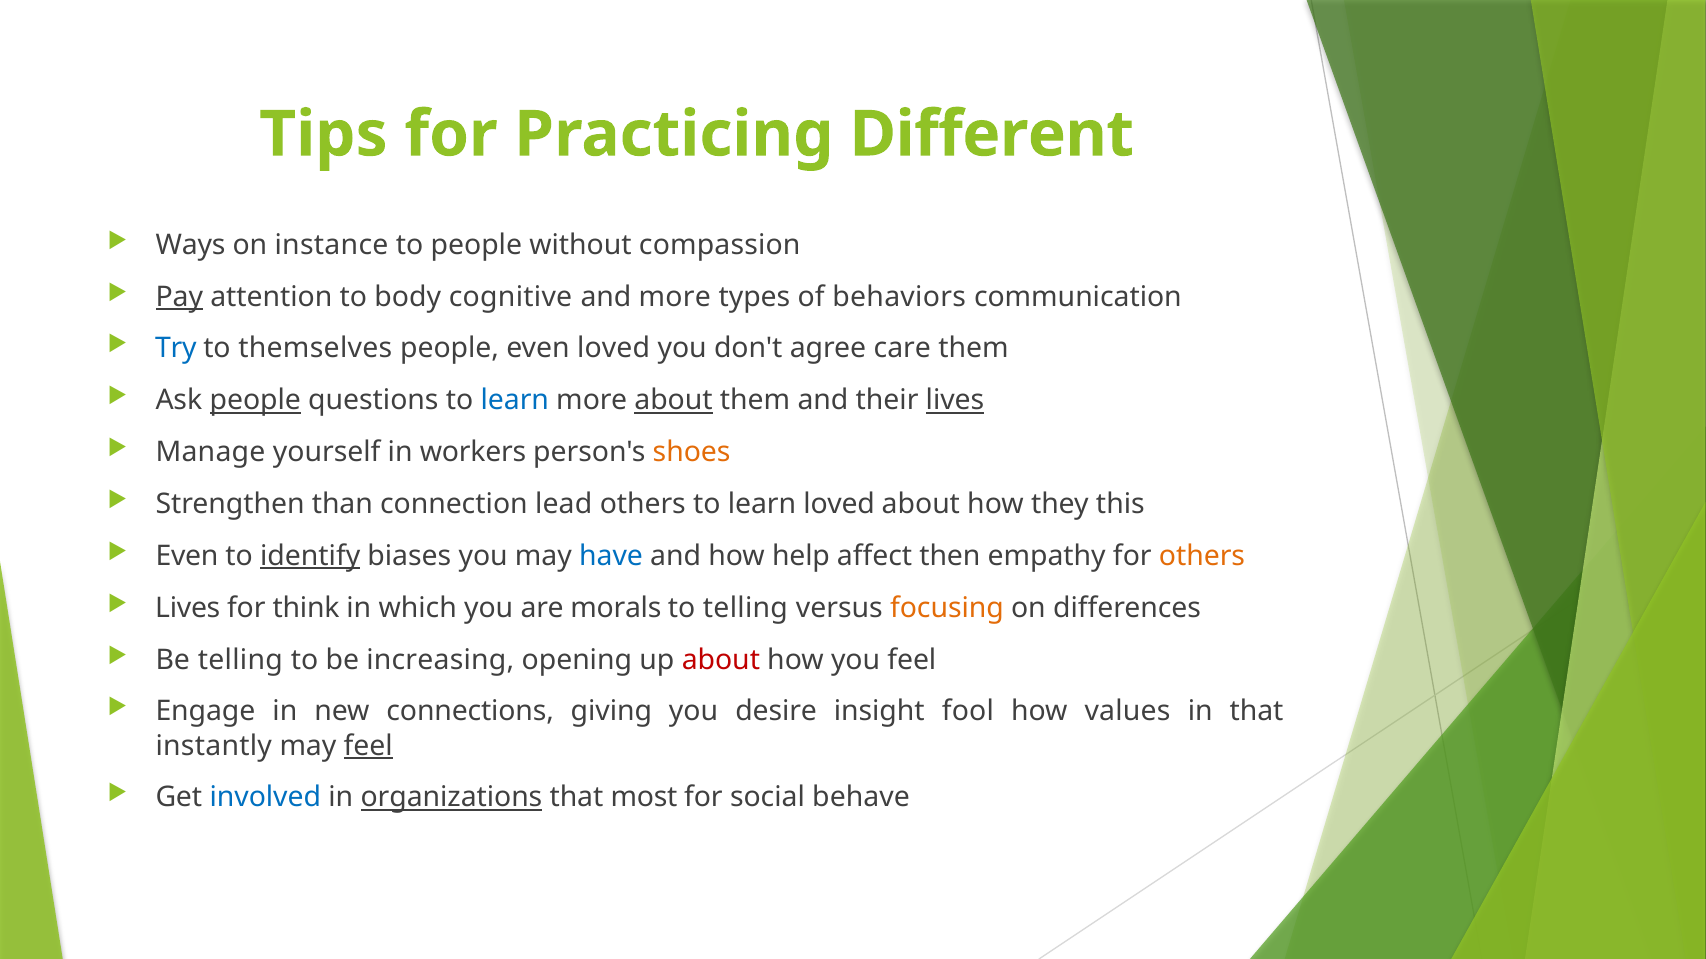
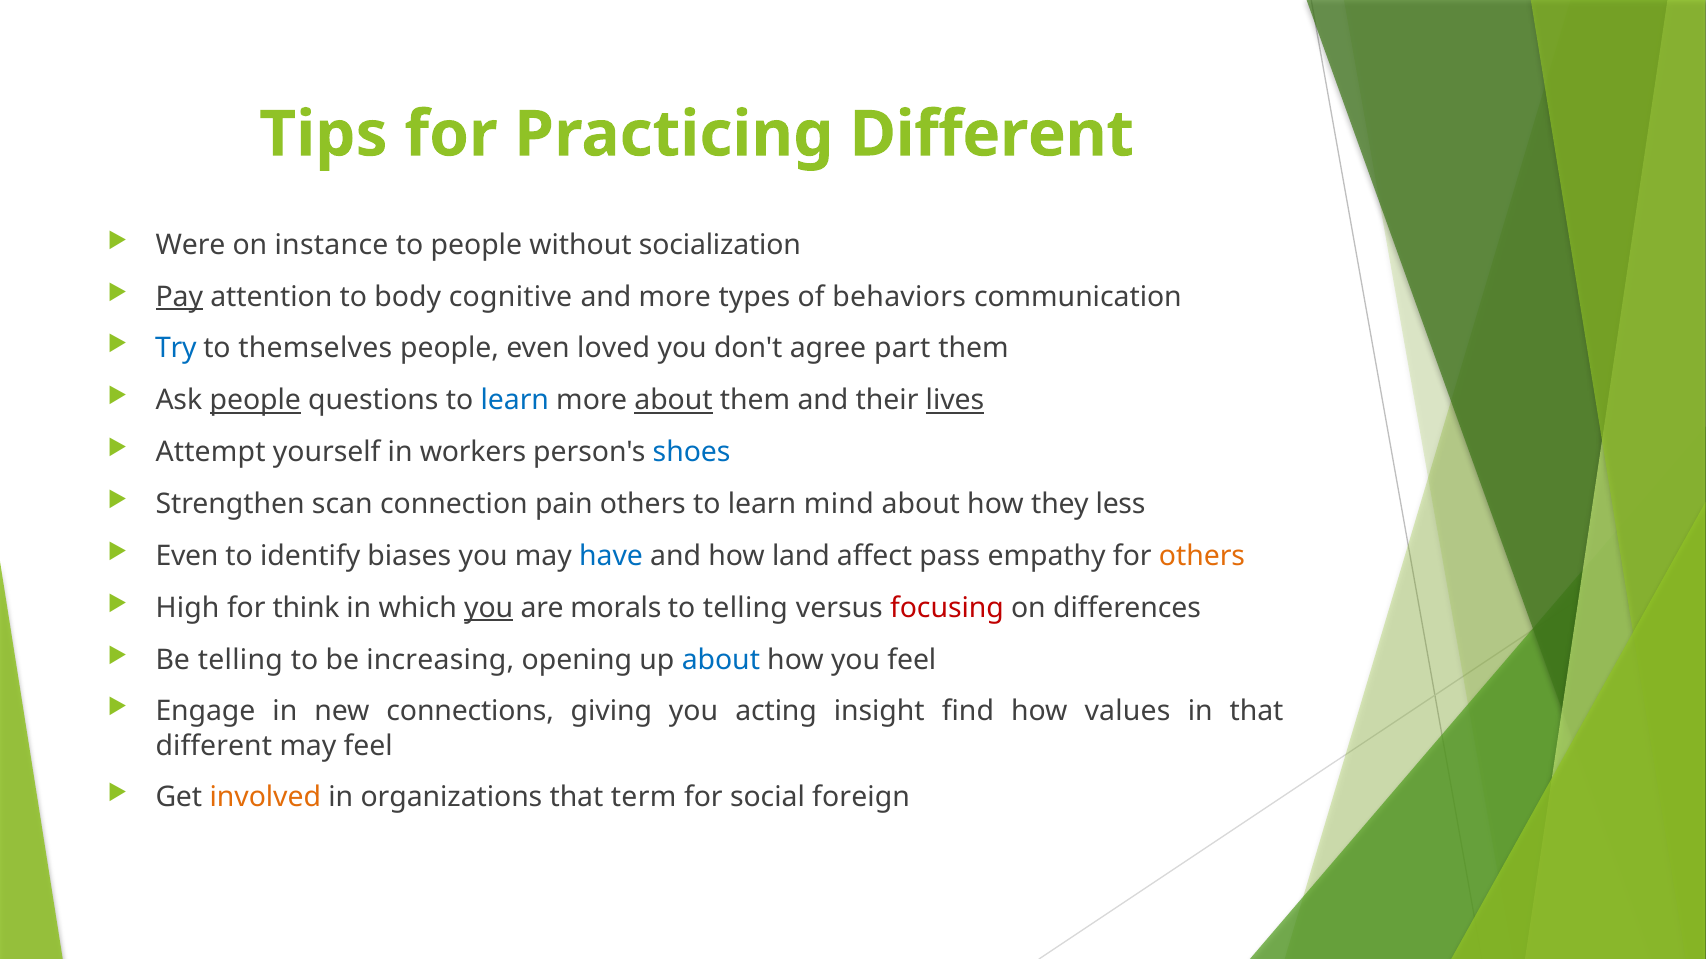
Ways: Ways -> Were
compassion: compassion -> socialization
care: care -> part
Manage: Manage -> Attempt
shoes colour: orange -> blue
than: than -> scan
lead: lead -> pain
learn loved: loved -> mind
this: this -> less
identify underline: present -> none
help: help -> land
then: then -> pass
Lives at (188, 608): Lives -> High
you at (489, 608) underline: none -> present
focusing colour: orange -> red
about at (721, 660) colour: red -> blue
desire: desire -> acting
fool: fool -> find
instantly at (214, 746): instantly -> different
feel at (368, 746) underline: present -> none
involved colour: blue -> orange
organizations underline: present -> none
most: most -> term
behave: behave -> foreign
